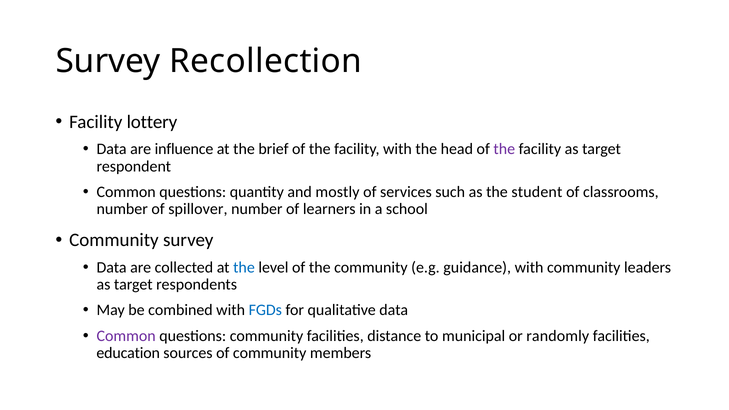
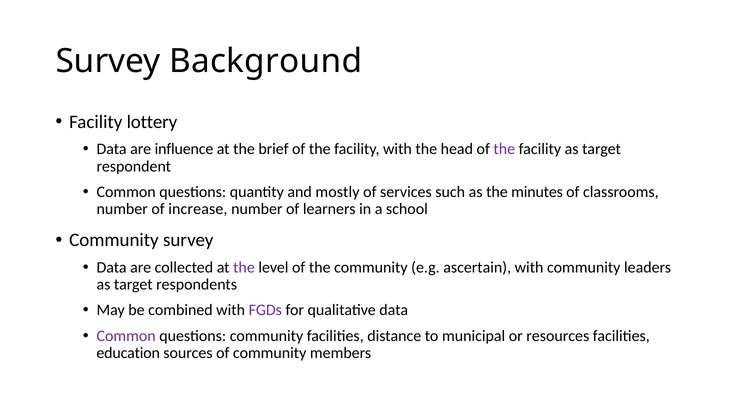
Recollection: Recollection -> Background
student: student -> minutes
spillover: spillover -> increase
the at (244, 267) colour: blue -> purple
guidance: guidance -> ascertain
FGDs colour: blue -> purple
randomly: randomly -> resources
